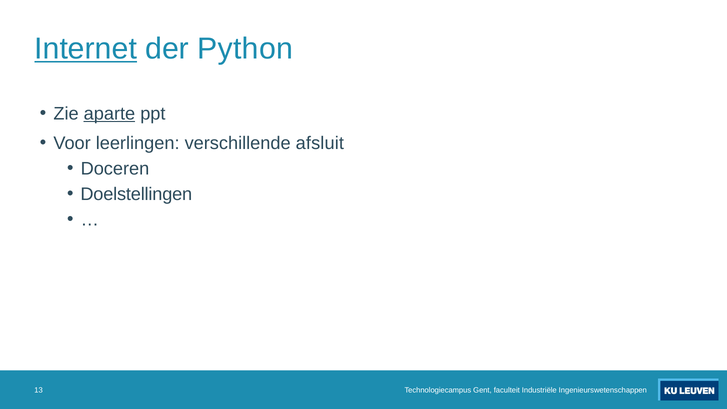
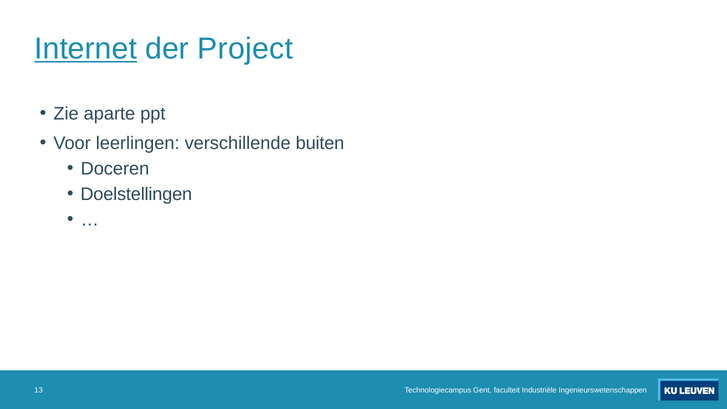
Python: Python -> Project
aparte underline: present -> none
afsluit: afsluit -> buiten
